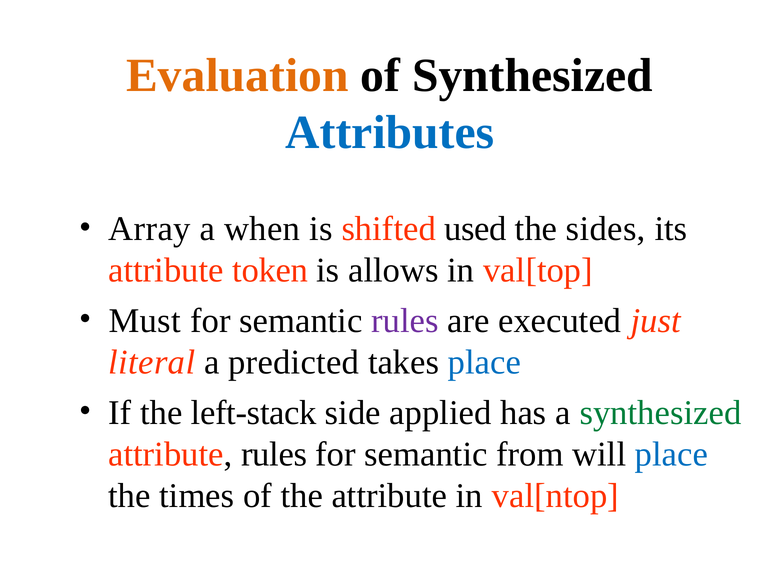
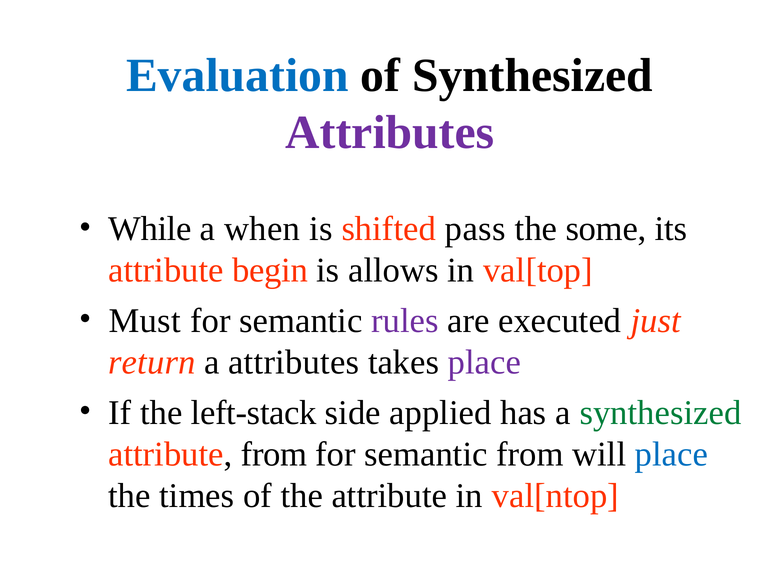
Evaluation colour: orange -> blue
Attributes at (390, 133) colour: blue -> purple
Array: Array -> While
used: used -> pass
sides: sides -> some
token: token -> begin
literal: literal -> return
a predicted: predicted -> attributes
place at (484, 362) colour: blue -> purple
attribute rules: rules -> from
